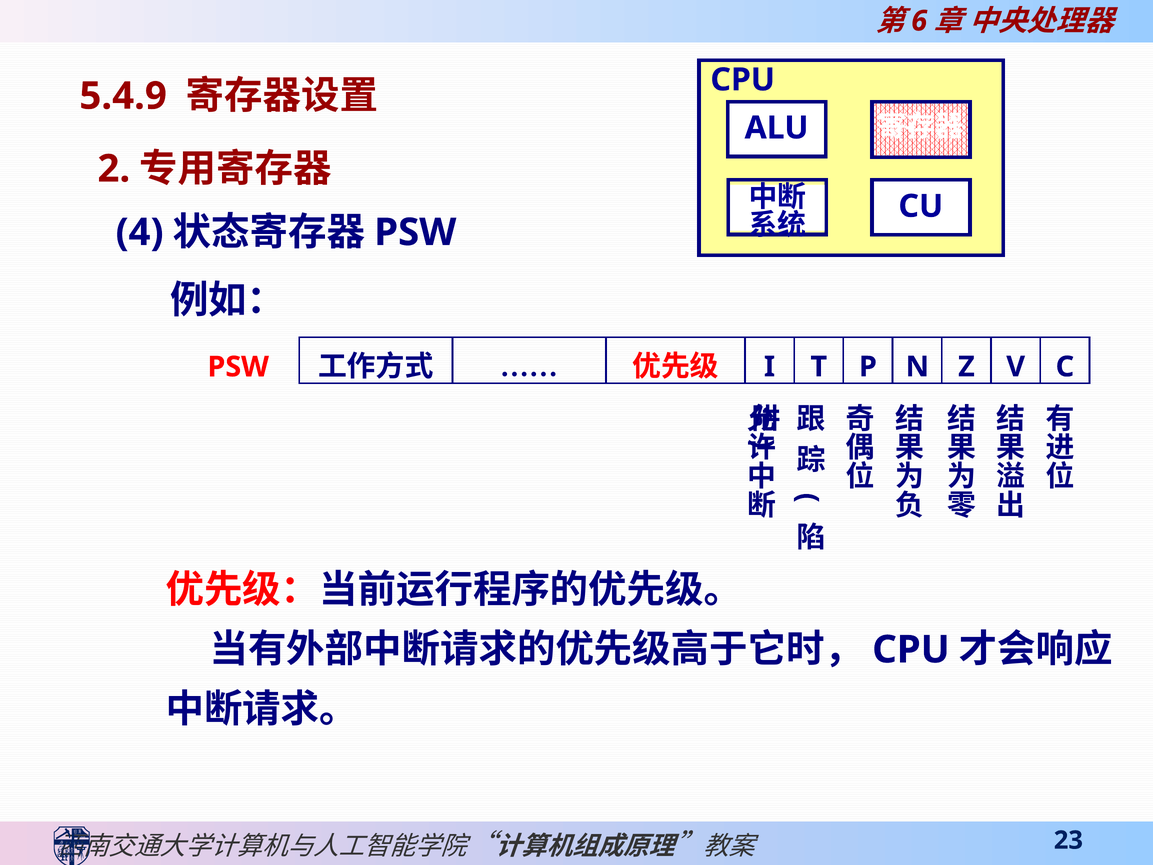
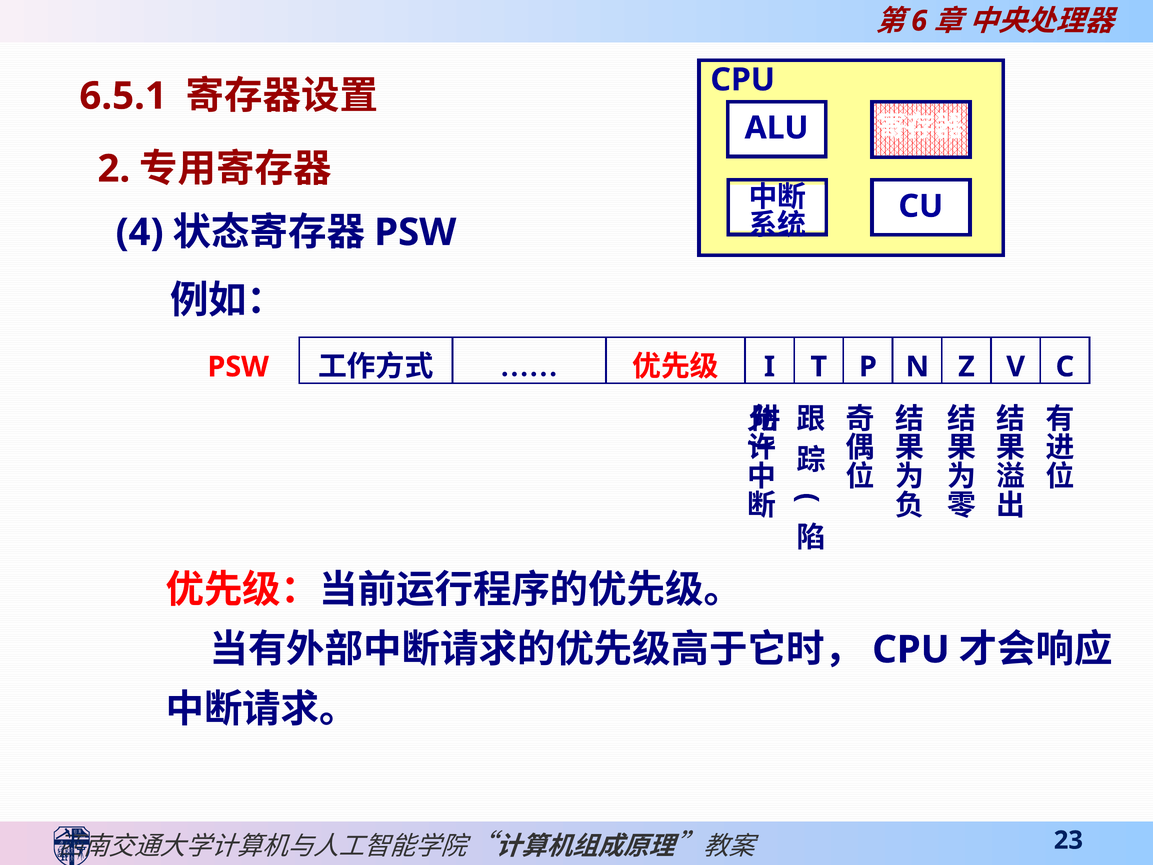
5.4.9: 5.4.9 -> 6.5.1
